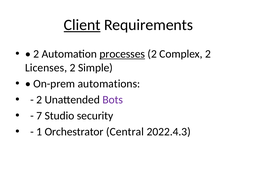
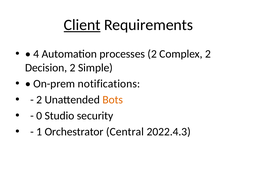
2 at (36, 54): 2 -> 4
processes underline: present -> none
Licenses: Licenses -> Decision
automations: automations -> notifications
Bots colour: purple -> orange
7: 7 -> 0
